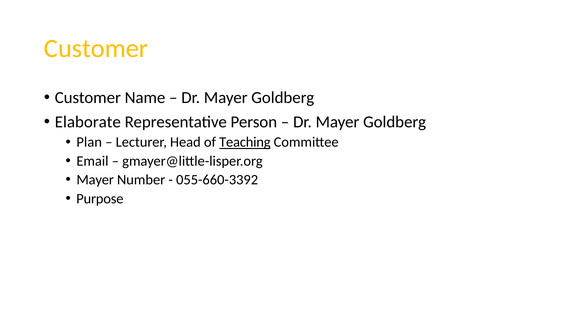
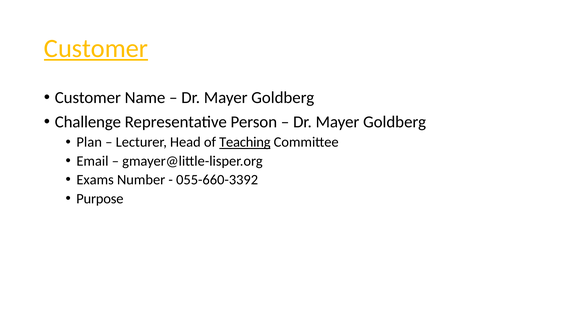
Customer at (96, 49) underline: none -> present
Elaborate: Elaborate -> Challenge
Mayer at (95, 180): Mayer -> Exams
